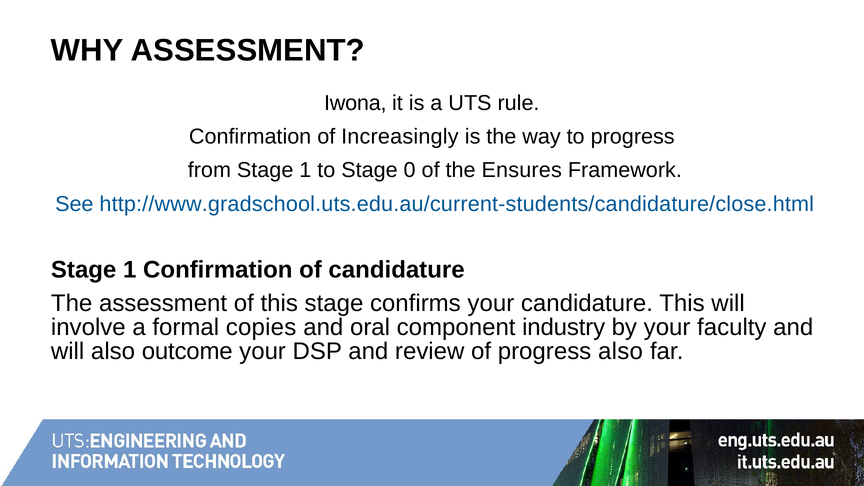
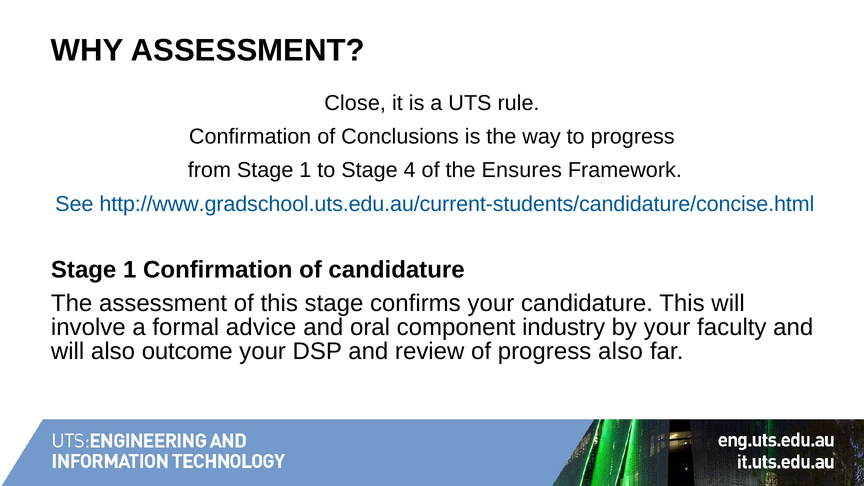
Iwona: Iwona -> Close
Increasingly: Increasingly -> Conclusions
0: 0 -> 4
http://www.gradschool.uts.edu.au/current-students/candidature/close.html: http://www.gradschool.uts.edu.au/current-students/candidature/close.html -> http://www.gradschool.uts.edu.au/current-students/candidature/concise.html
copies: copies -> advice
